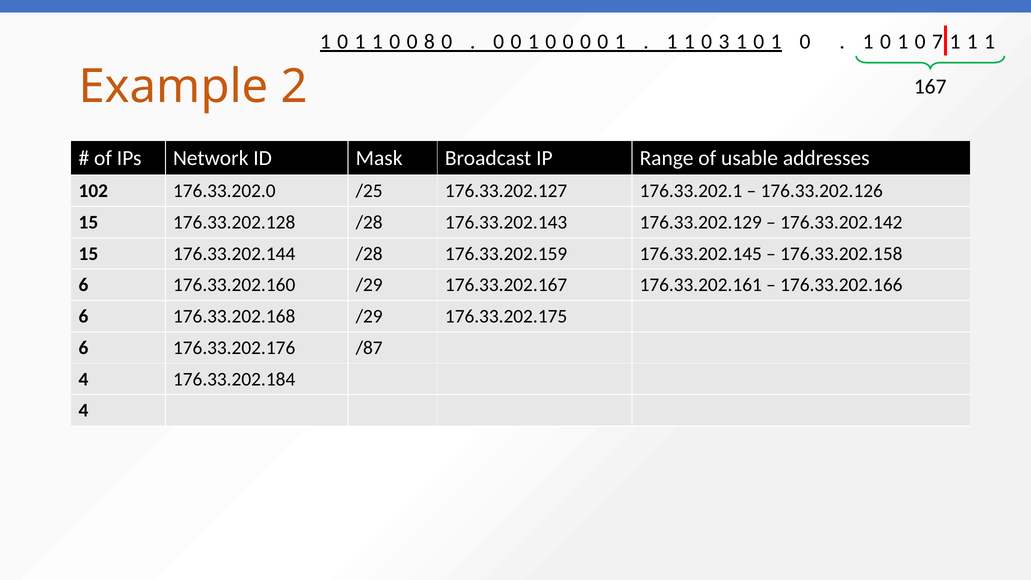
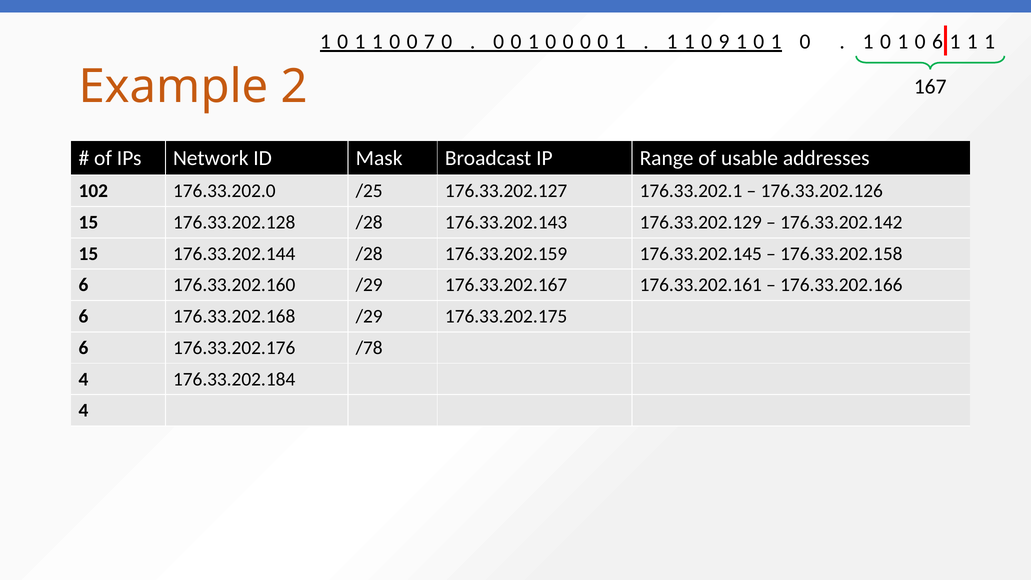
8: 8 -> 7
3: 3 -> 9
0 7: 7 -> 6
/87: /87 -> /78
